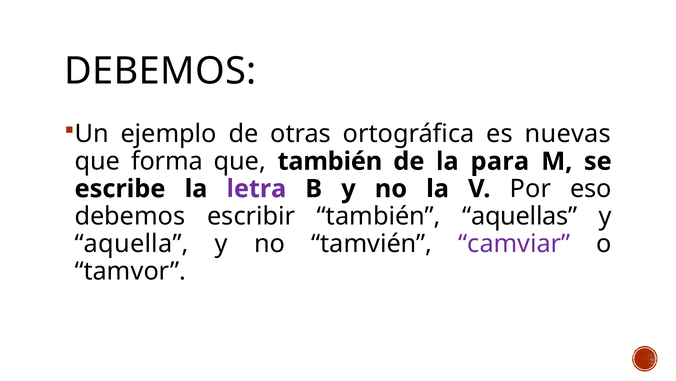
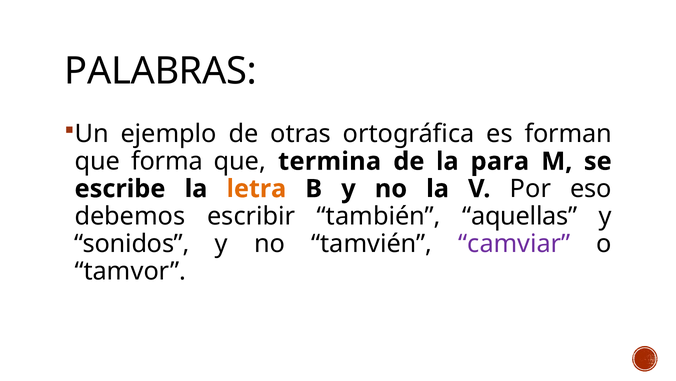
DEBEMOS at (160, 71): DEBEMOS -> PALABRAS
nuevas: nuevas -> forman
que también: también -> termina
letra colour: purple -> orange
aquella: aquella -> sonidos
